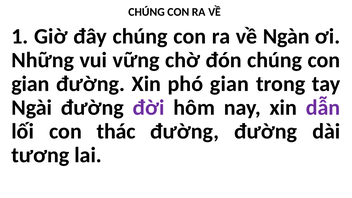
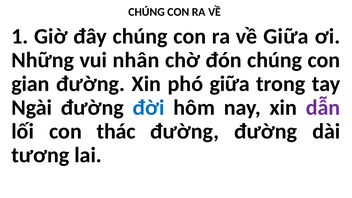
về Ngàn: Ngàn -> Giữa
vững: vững -> nhân
phó gian: gian -> giữa
đời colour: purple -> blue
